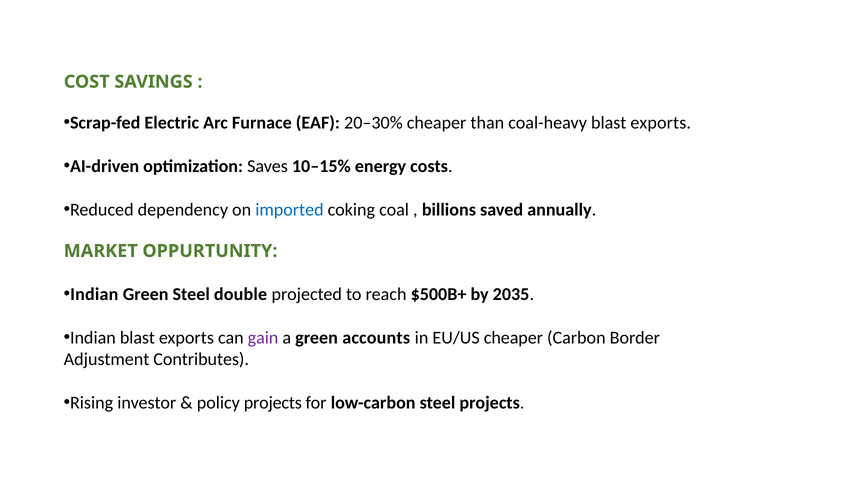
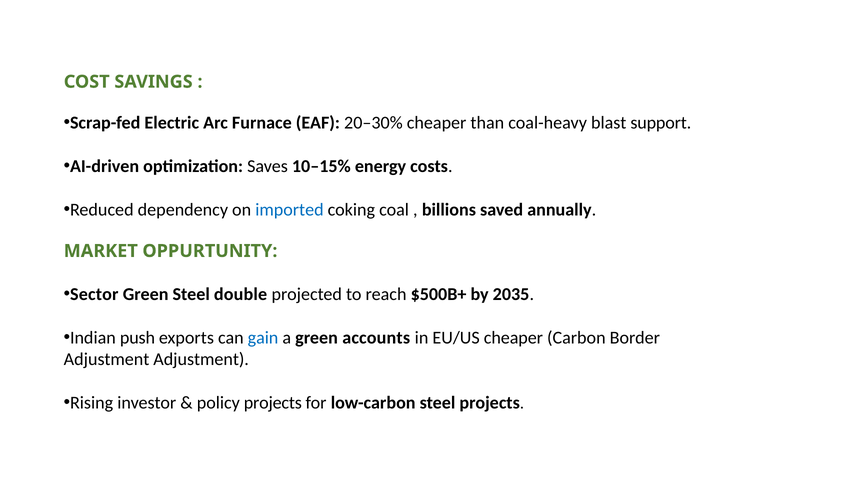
coal-heavy blast exports: exports -> support
Indian at (94, 294): Indian -> Sector
Indian blast: blast -> push
gain colour: purple -> blue
Adjustment Contributes: Contributes -> Adjustment
